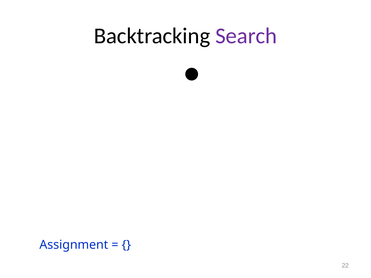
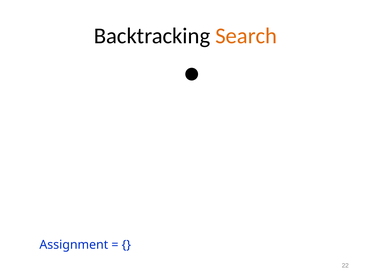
Search colour: purple -> orange
